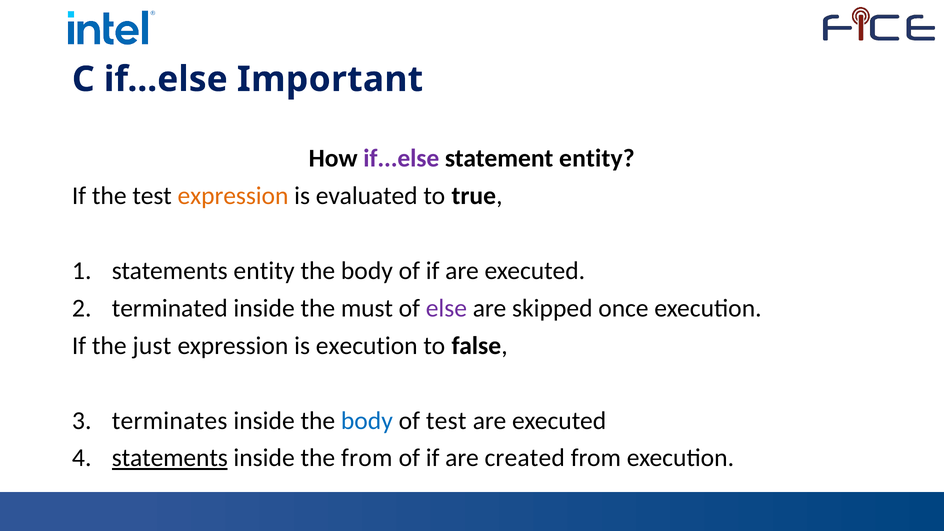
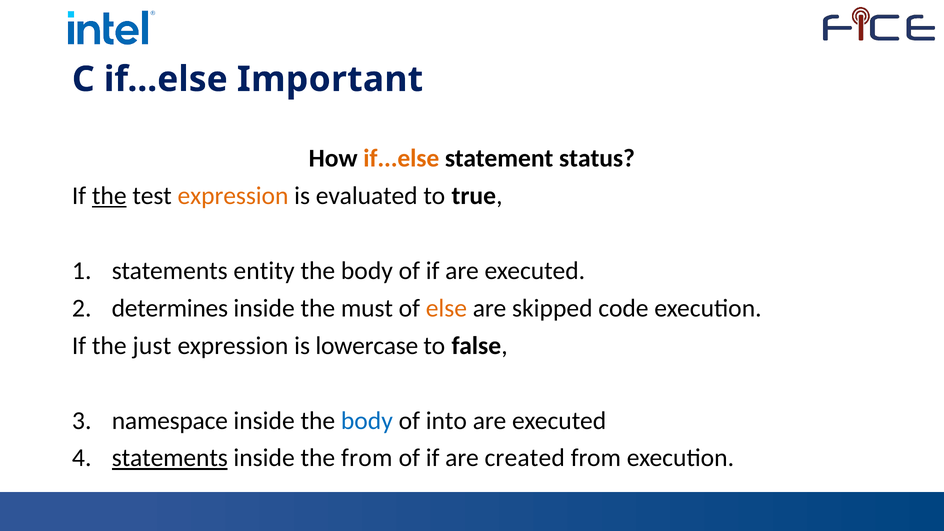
if...else at (401, 159) colour: purple -> orange
statement entity: entity -> status
the at (109, 196) underline: none -> present
terminated: terminated -> determines
else colour: purple -> orange
once: once -> code
is execution: execution -> lowercase
terminates: terminates -> namespace
of test: test -> into
